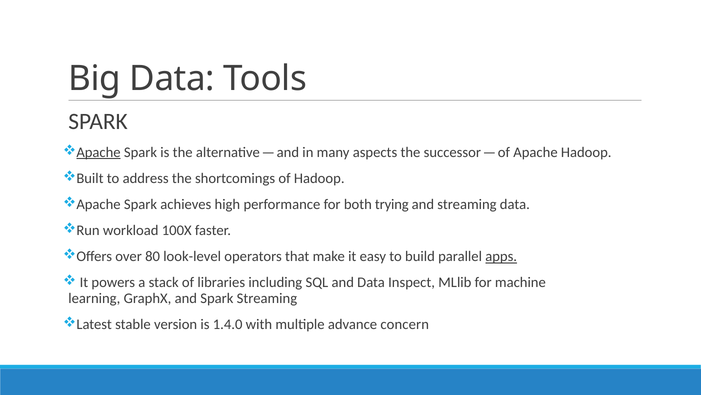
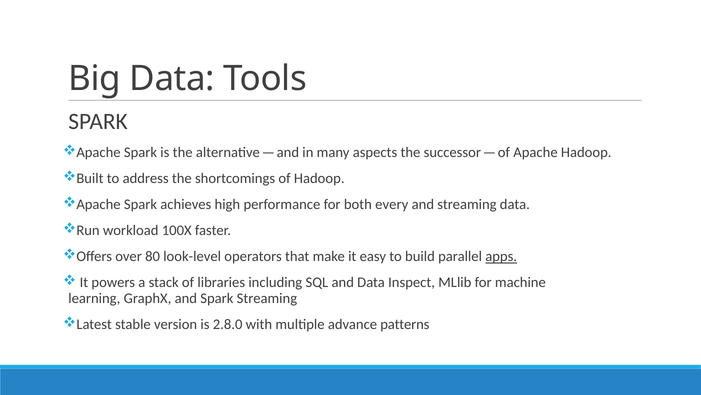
Apache at (98, 152) underline: present -> none
trying: trying -> every
1.4.0: 1.4.0 -> 2.8.0
concern: concern -> patterns
